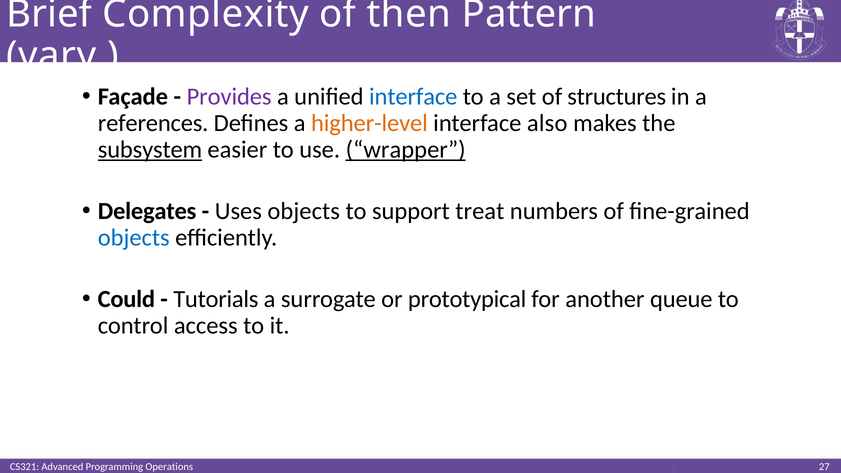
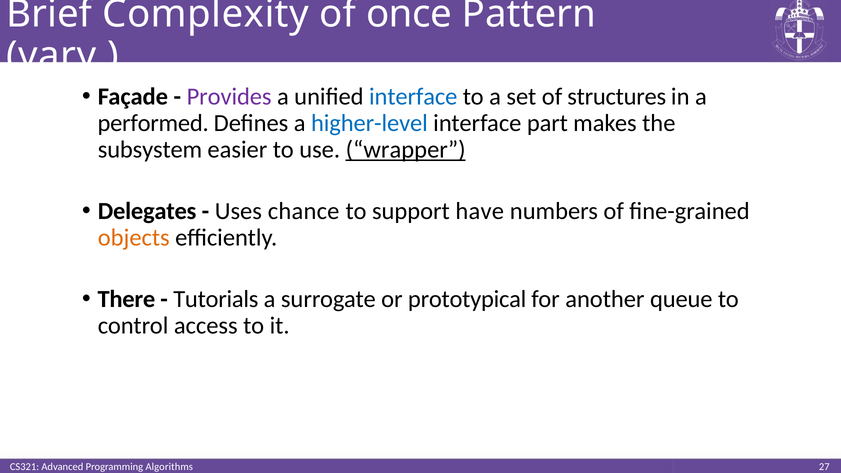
then: then -> once
references: references -> performed
higher-level colour: orange -> blue
also: also -> part
subsystem underline: present -> none
Uses objects: objects -> chance
treat: treat -> have
objects at (134, 238) colour: blue -> orange
Could: Could -> There
Operations: Operations -> Algorithms
